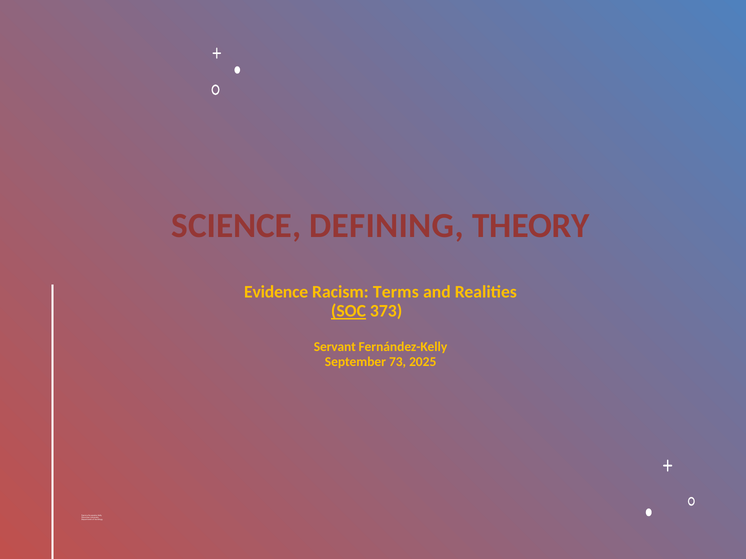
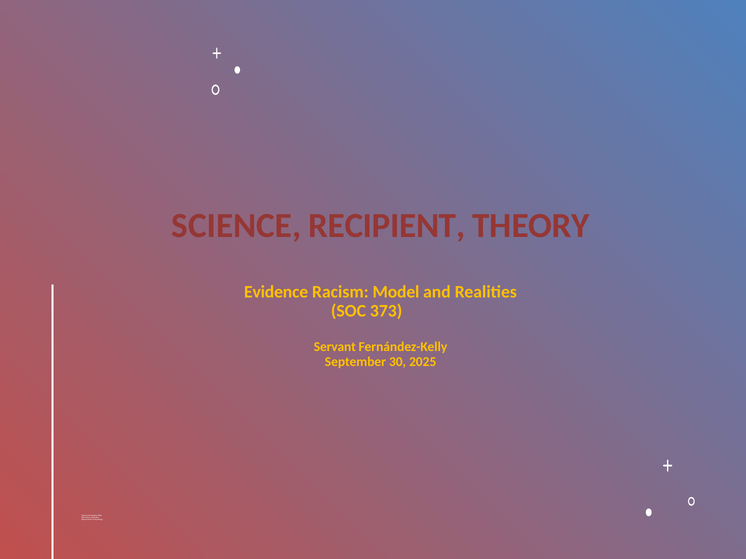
DEFINING: DEFINING -> RECIPIENT
Terms: Terms -> Model
SOC underline: present -> none
73: 73 -> 30
